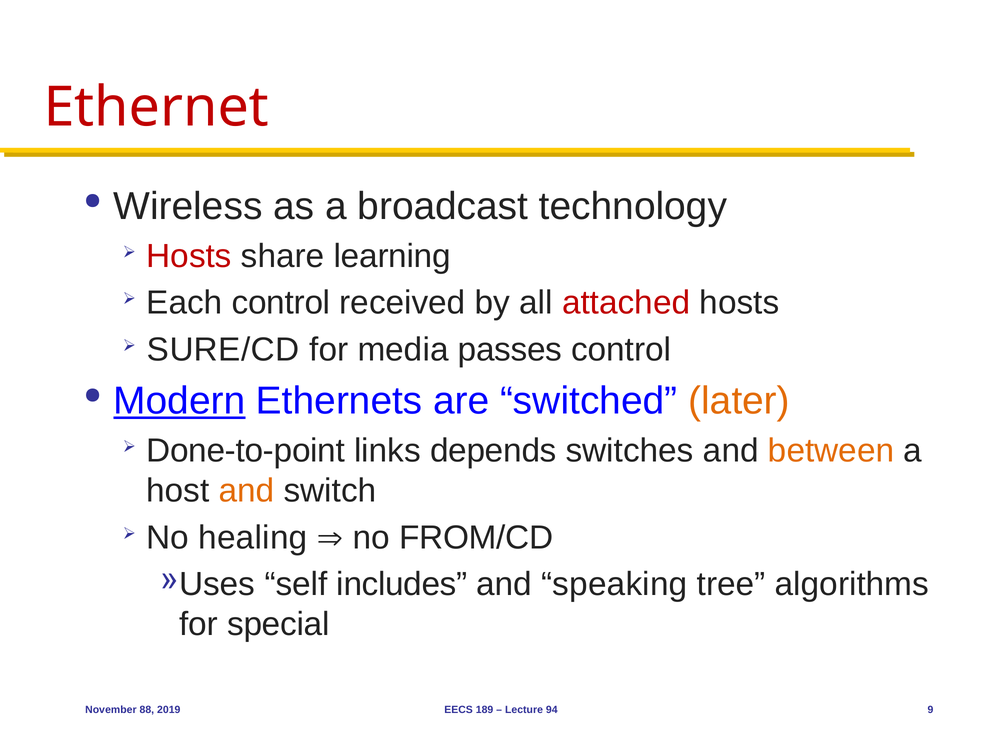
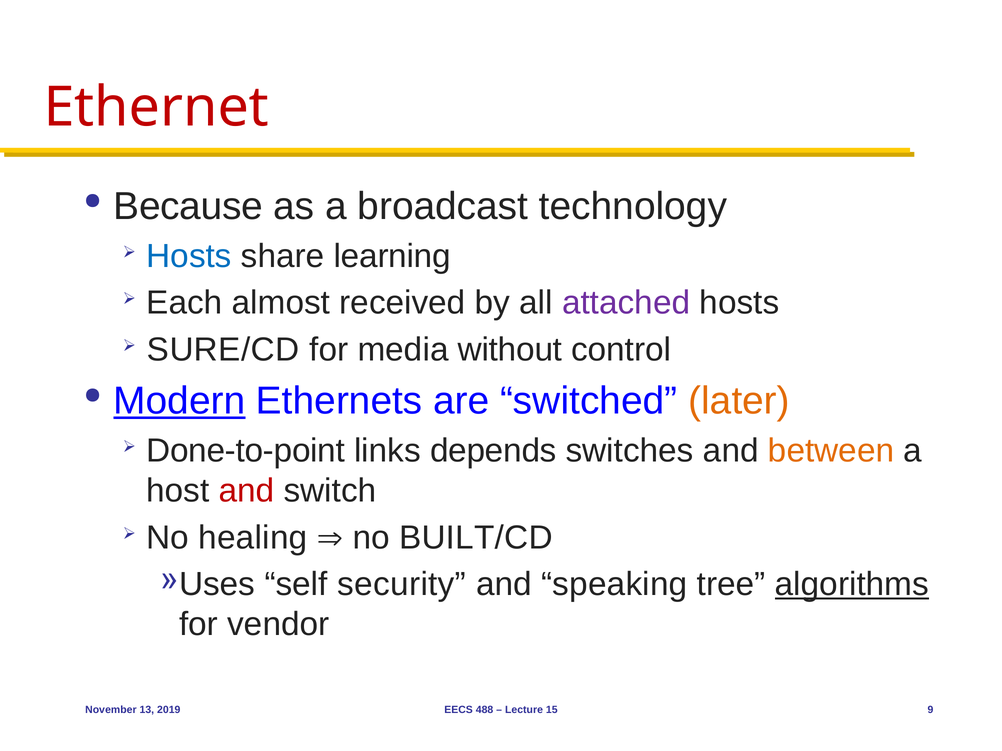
Wireless: Wireless -> Because
Hosts at (189, 256) colour: red -> blue
Each control: control -> almost
attached colour: red -> purple
passes: passes -> without
and at (247, 491) colour: orange -> red
FROM/CD: FROM/CD -> BUILT/CD
includes: includes -> security
algorithms underline: none -> present
special: special -> vendor
88: 88 -> 13
189: 189 -> 488
94: 94 -> 15
